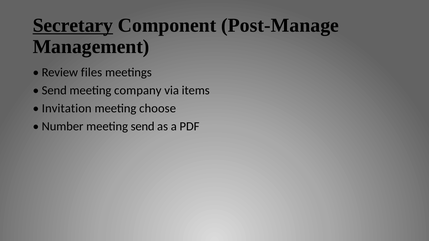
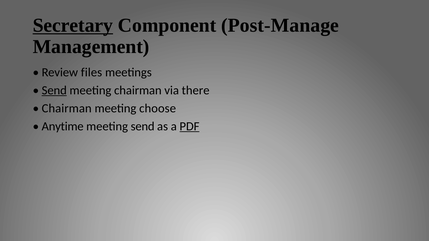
Send at (54, 91) underline: none -> present
meeting company: company -> chairman
items: items -> there
Invitation at (67, 109): Invitation -> Chairman
Number: Number -> Anytime
PDF underline: none -> present
